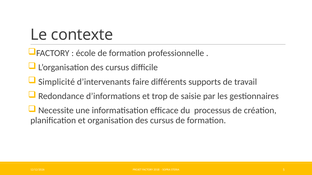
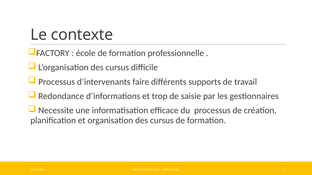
Simplicité at (57, 82): Simplicité -> Processus
